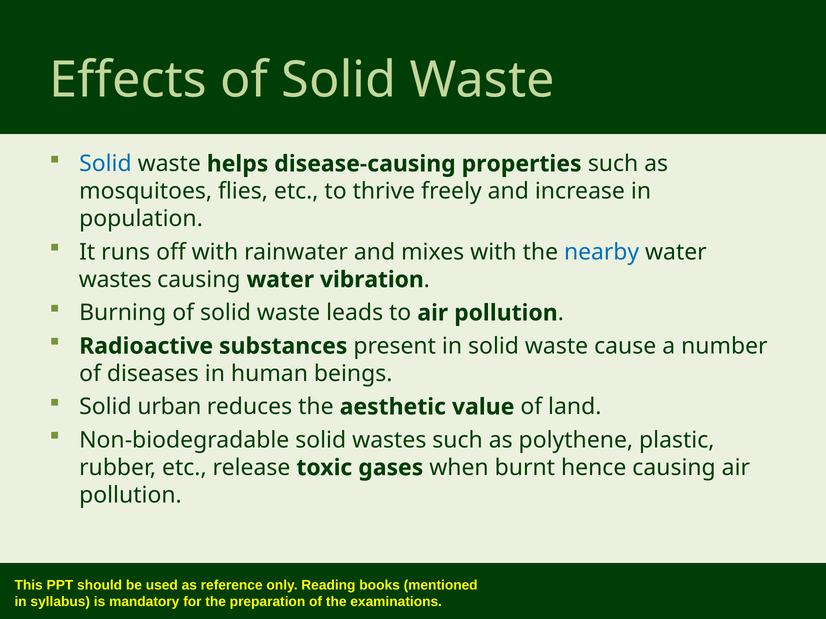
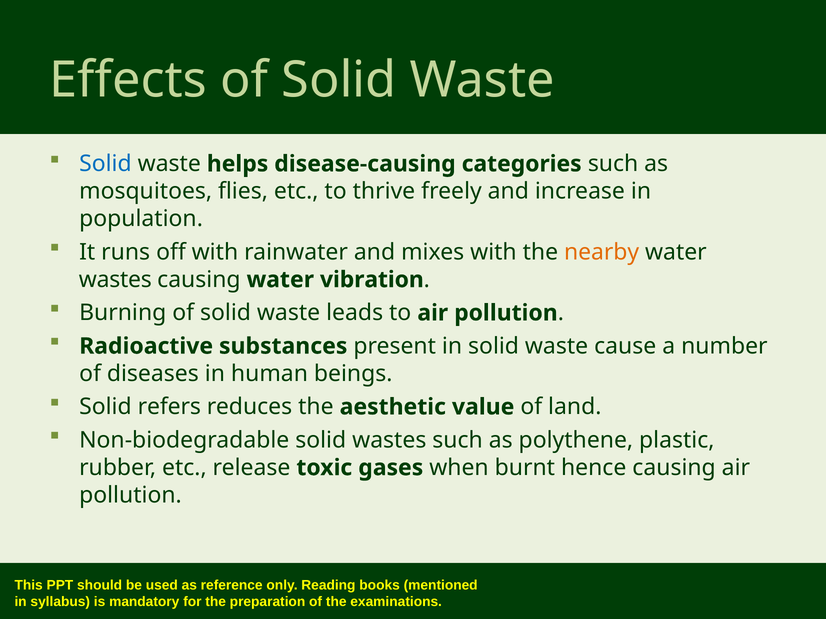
properties: properties -> categories
nearby colour: blue -> orange
urban: urban -> refers
